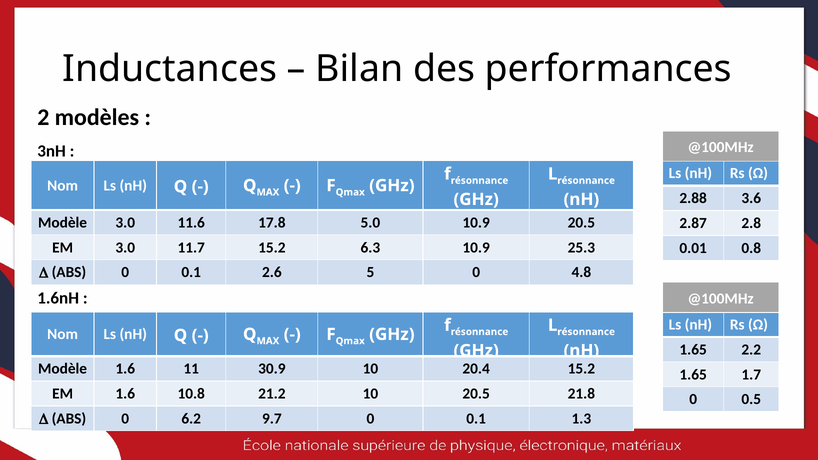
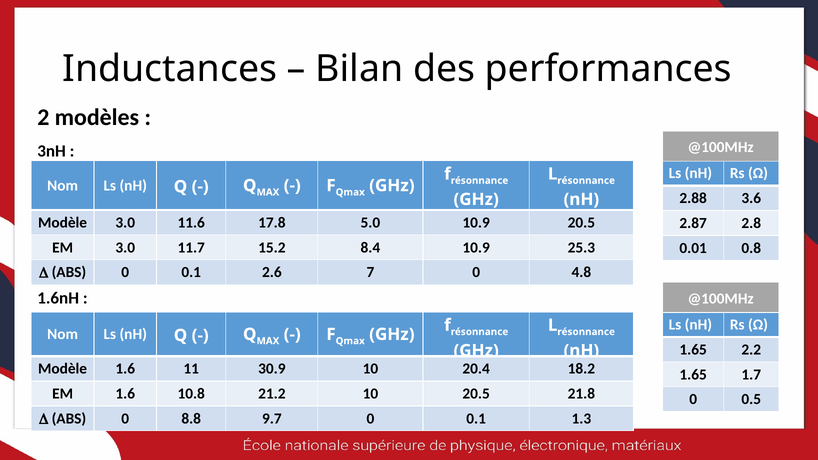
6.3: 6.3 -> 8.4
5: 5 -> 7
20.4 15.2: 15.2 -> 18.2
6.2: 6.2 -> 8.8
